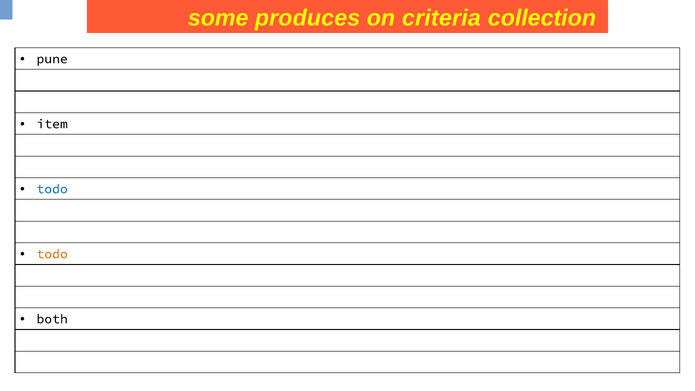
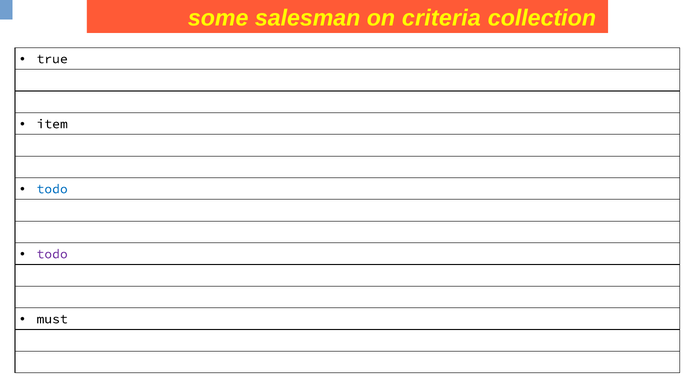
produces: produces -> salesman
pune: pune -> true
todo at (52, 254) colour: orange -> purple
both: both -> must
